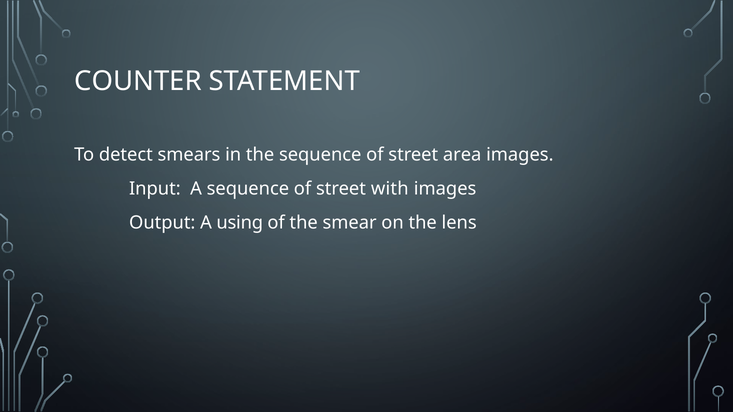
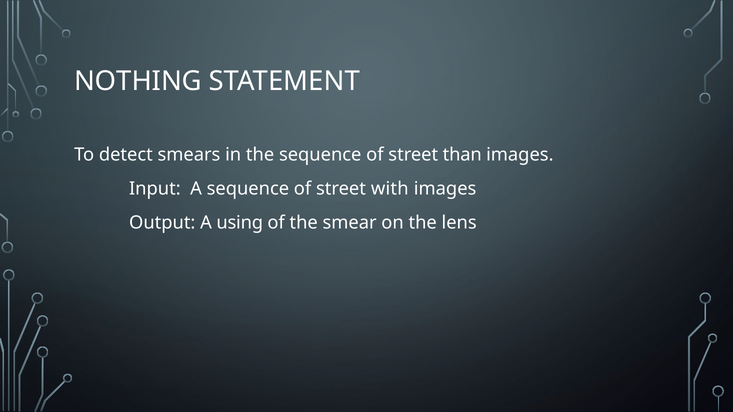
COUNTER: COUNTER -> NOTHING
area: area -> than
